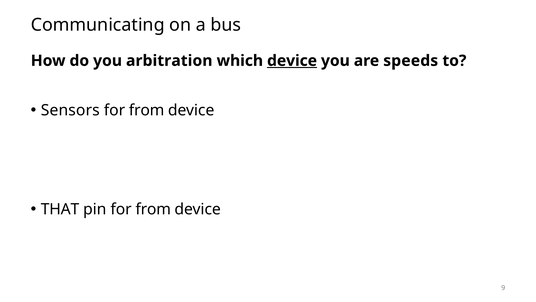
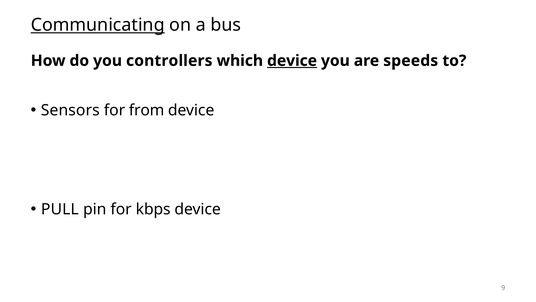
Communicating underline: none -> present
arbitration: arbitration -> controllers
THAT: THAT -> PULL
pin for from: from -> kbps
